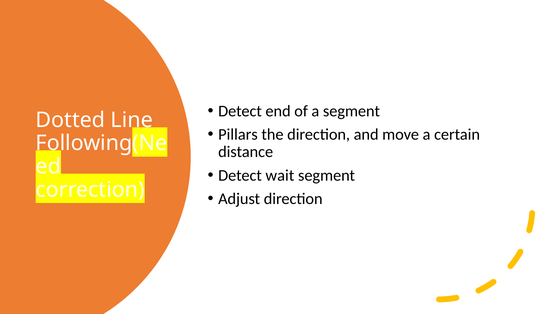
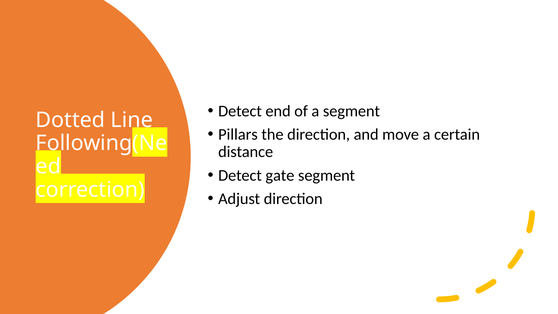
wait: wait -> gate
